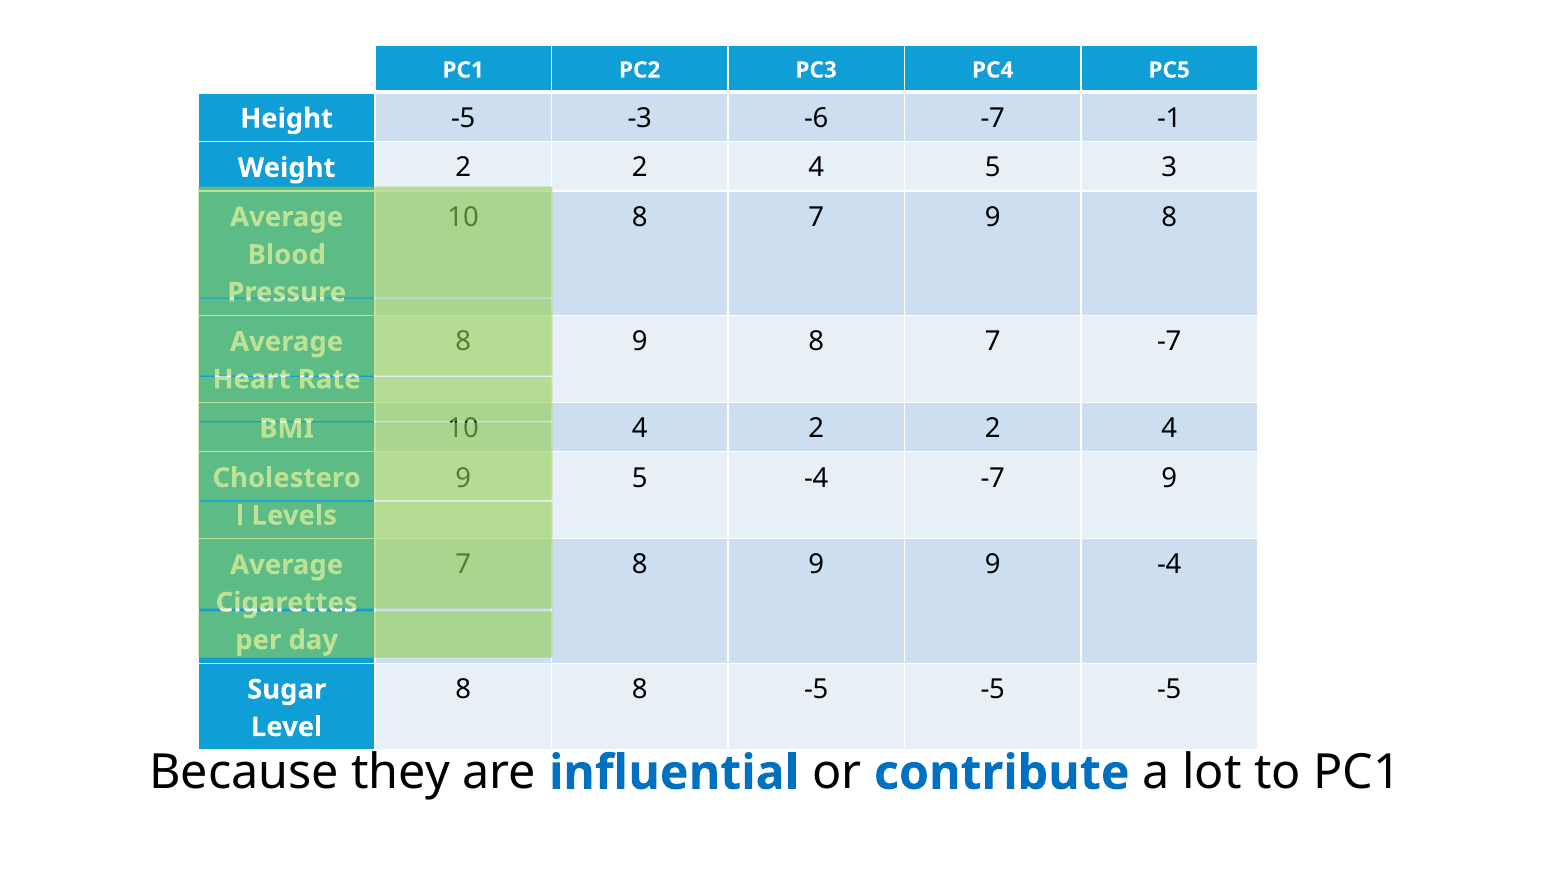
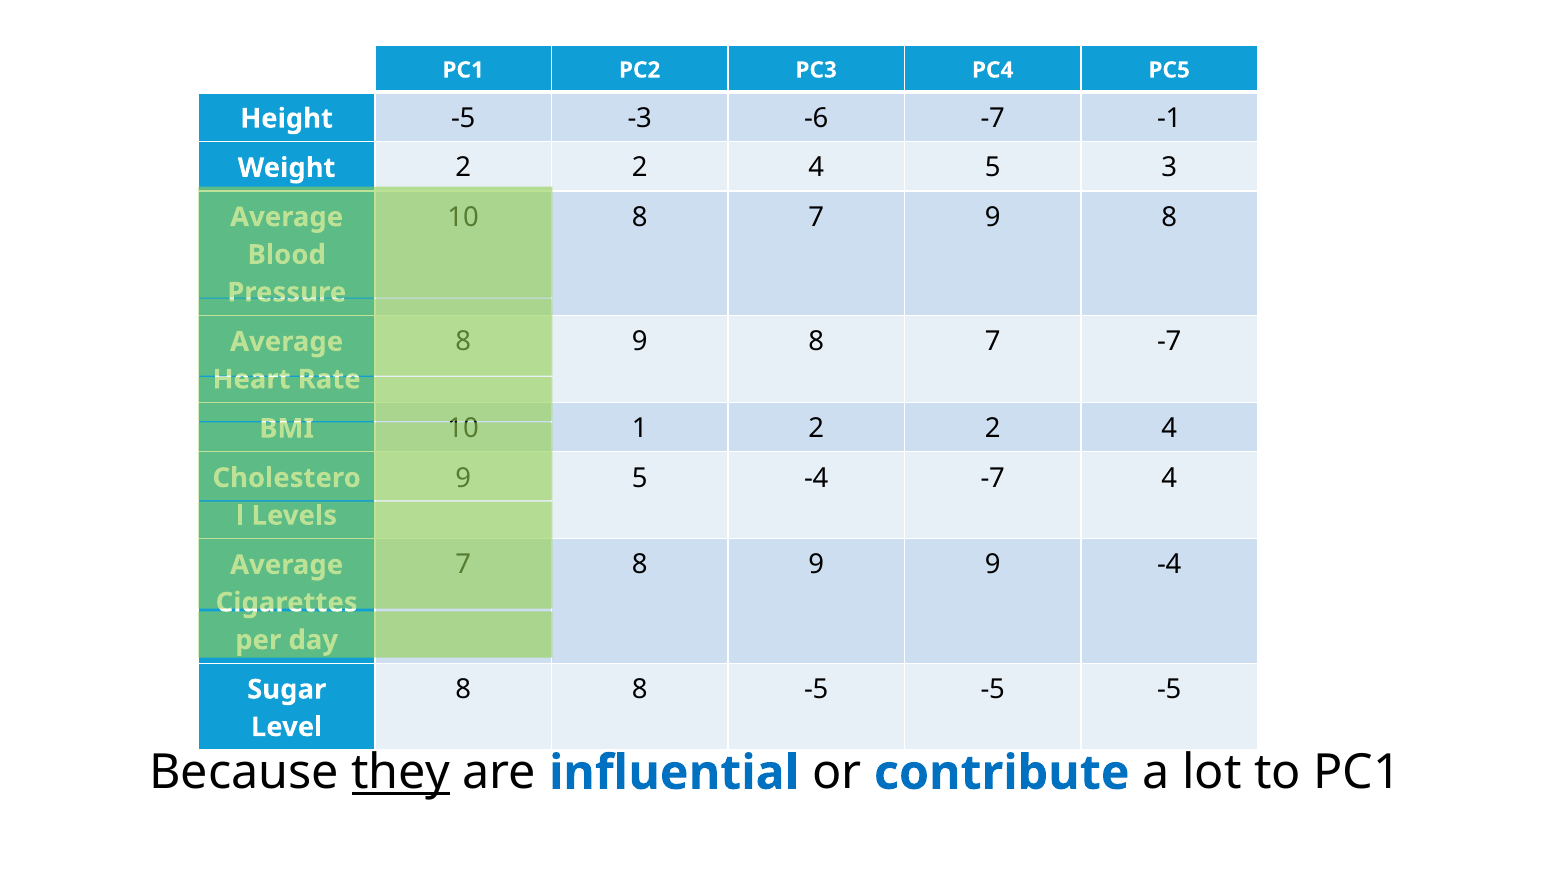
4 at (640, 428): 4 -> 1
-7 9: 9 -> 4
they underline: none -> present
